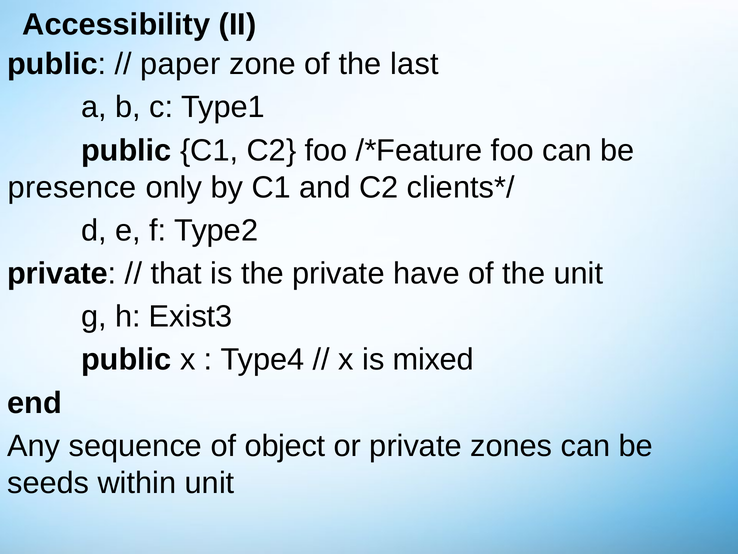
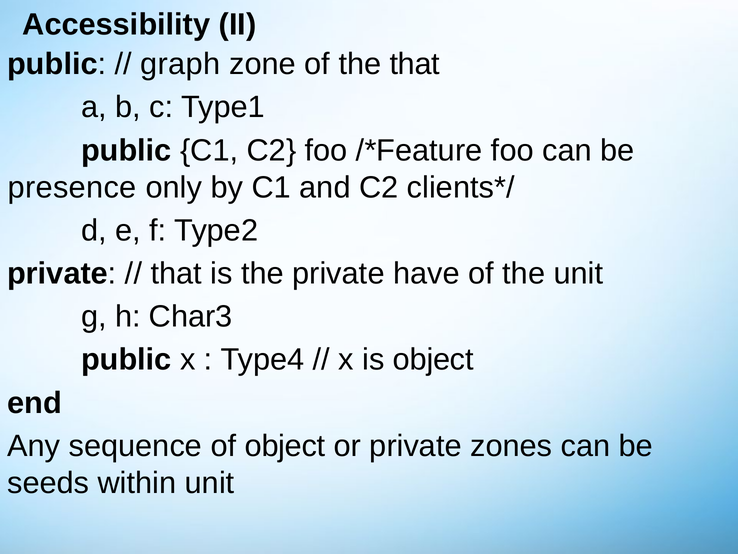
paper: paper -> graph
the last: last -> that
Exist3: Exist3 -> Char3
is mixed: mixed -> object
